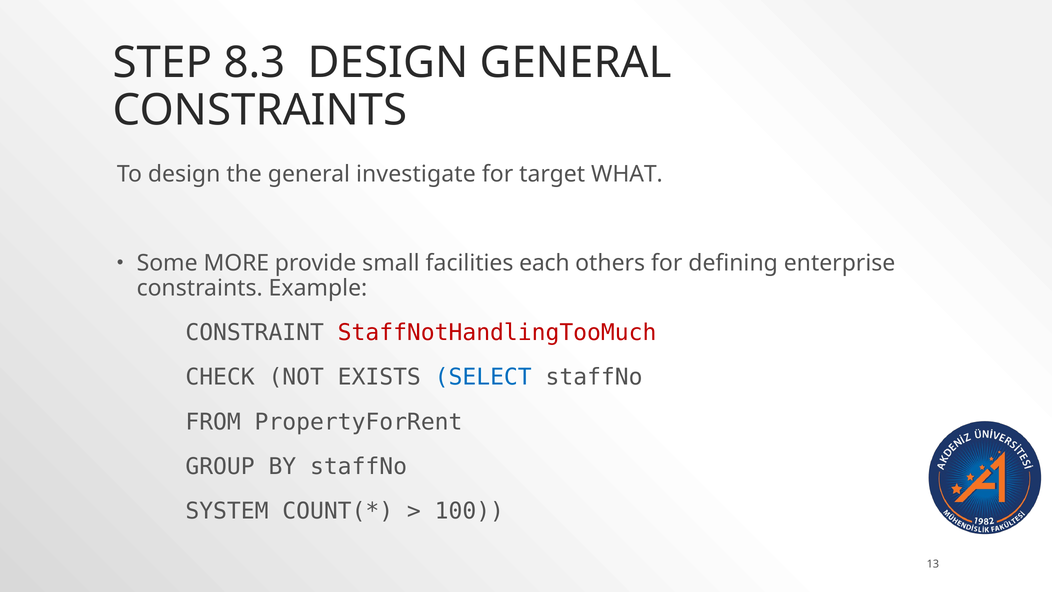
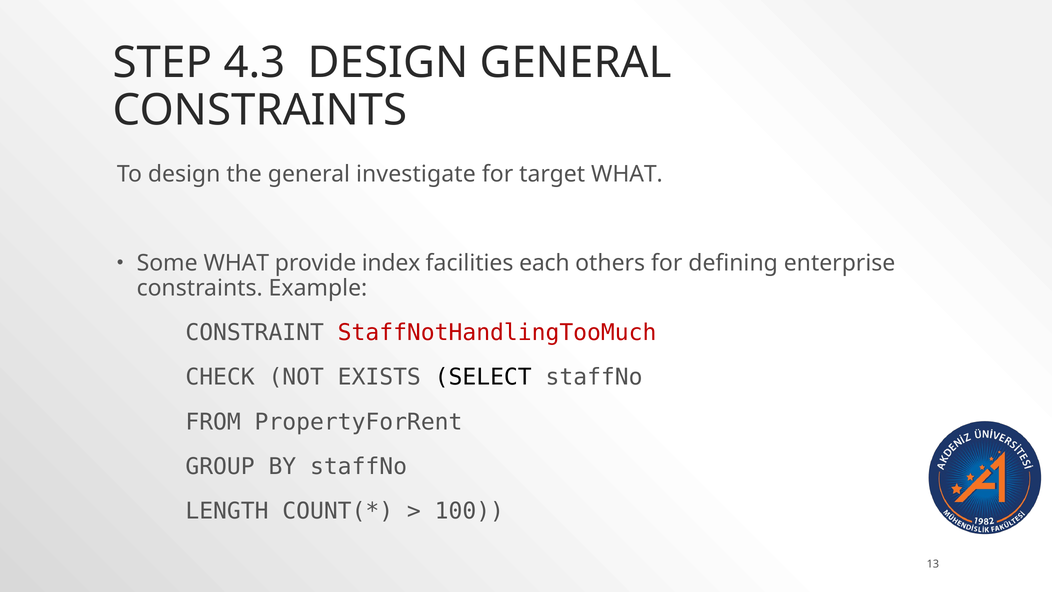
8.3: 8.3 -> 4.3
Some MORE: MORE -> WHAT
small: small -> index
SELECT colour: blue -> black
SYSTEM: SYSTEM -> LENGTH
